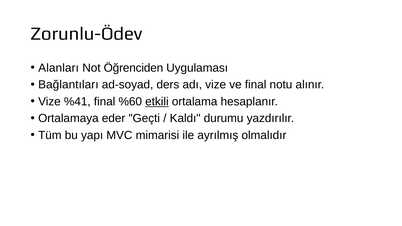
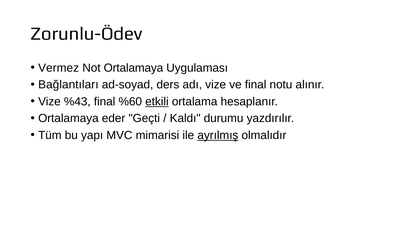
Alanları: Alanları -> Vermez
Not Öğrenciden: Öğrenciden -> Ortalamaya
%41: %41 -> %43
ayrılmış underline: none -> present
